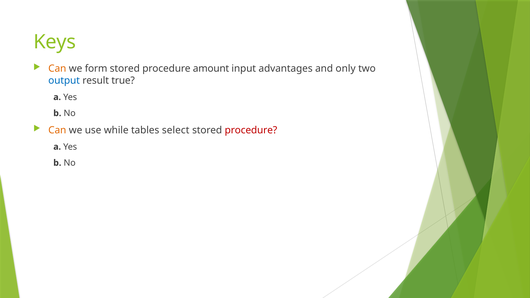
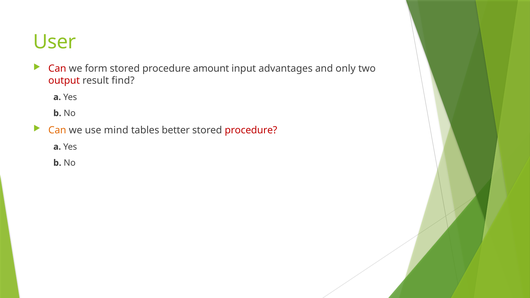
Keys: Keys -> User
Can at (57, 69) colour: orange -> red
output colour: blue -> red
true: true -> find
while: while -> mind
select: select -> better
